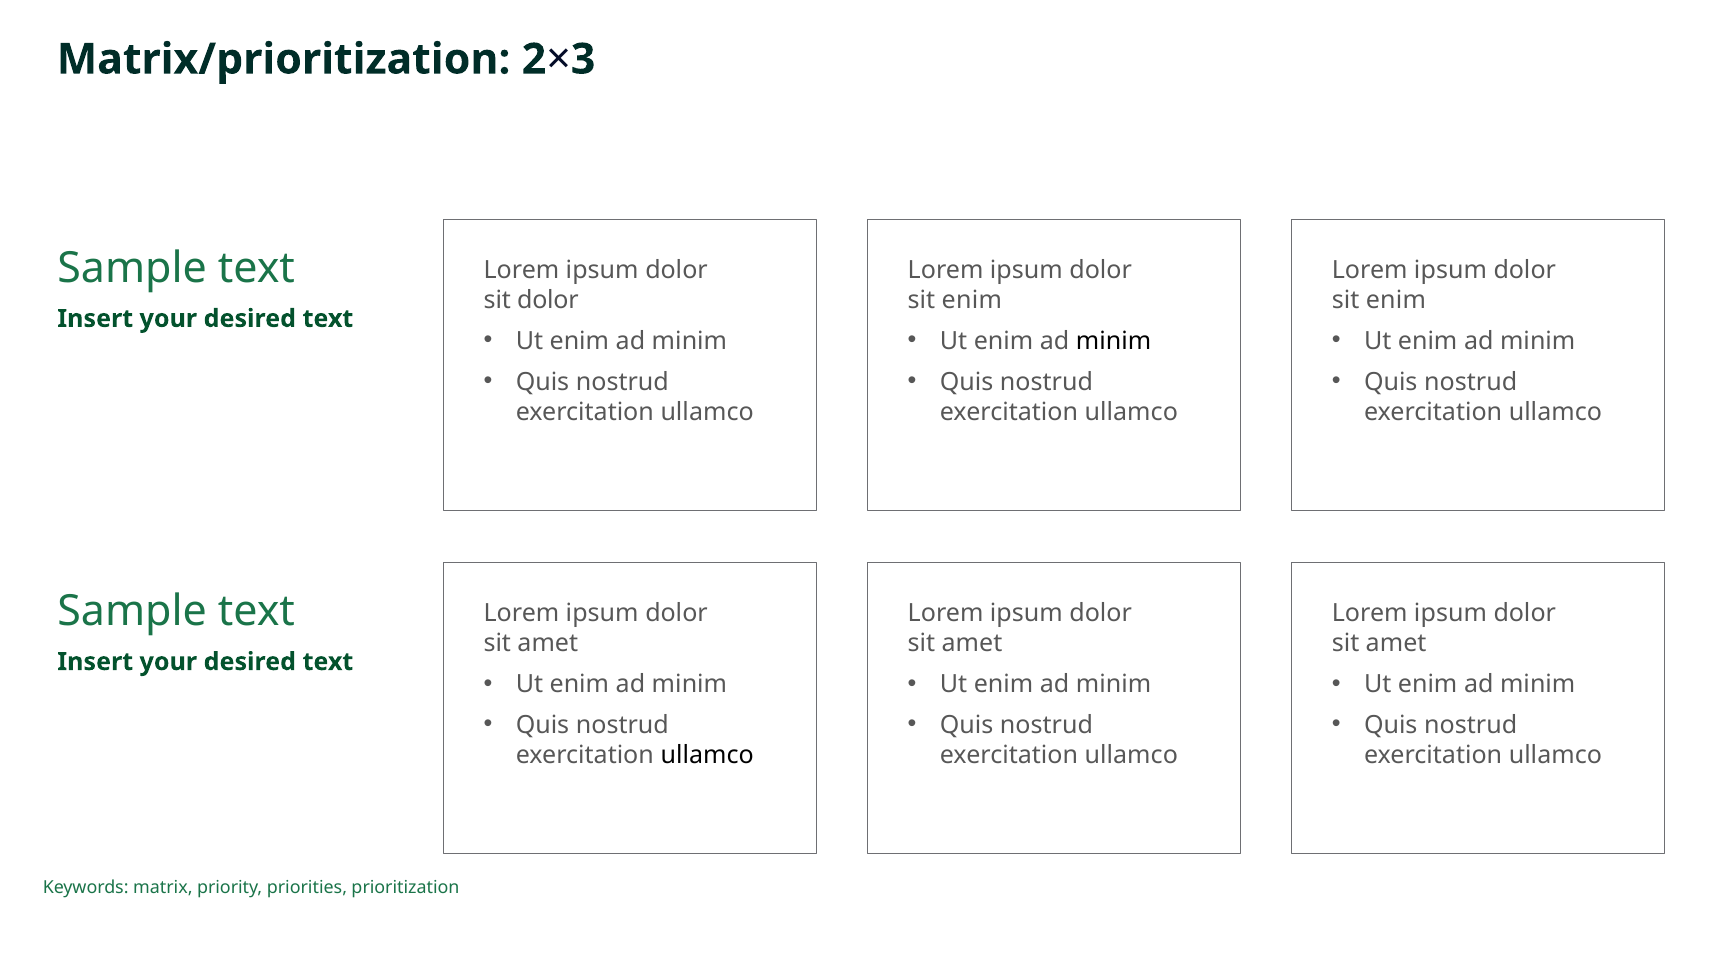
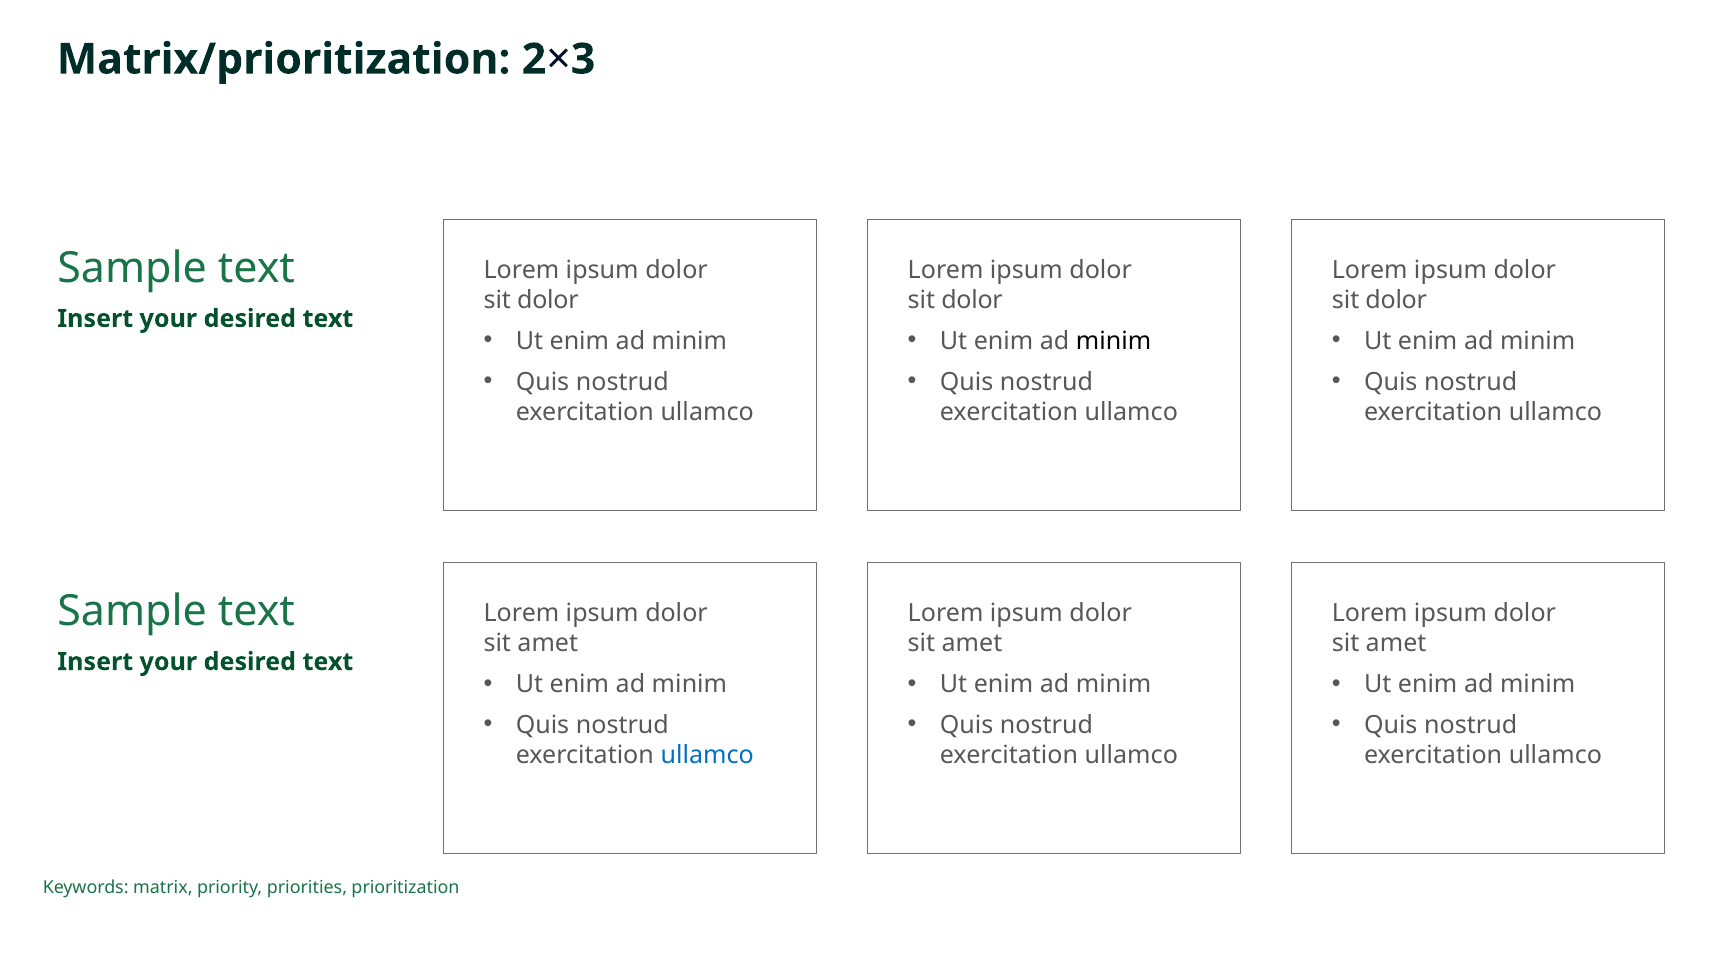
enim at (972, 300): enim -> dolor
enim at (1396, 300): enim -> dolor
ullamco at (707, 755) colour: black -> blue
